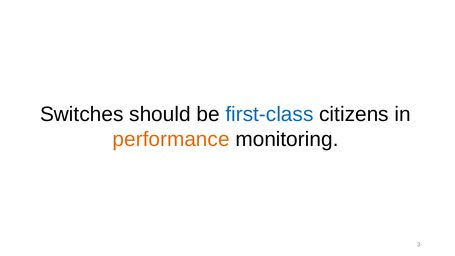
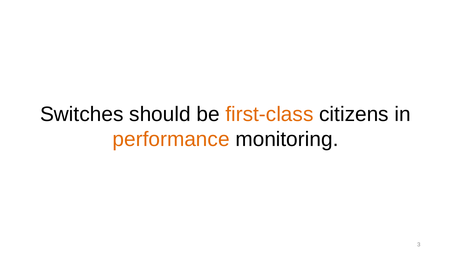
first-class colour: blue -> orange
